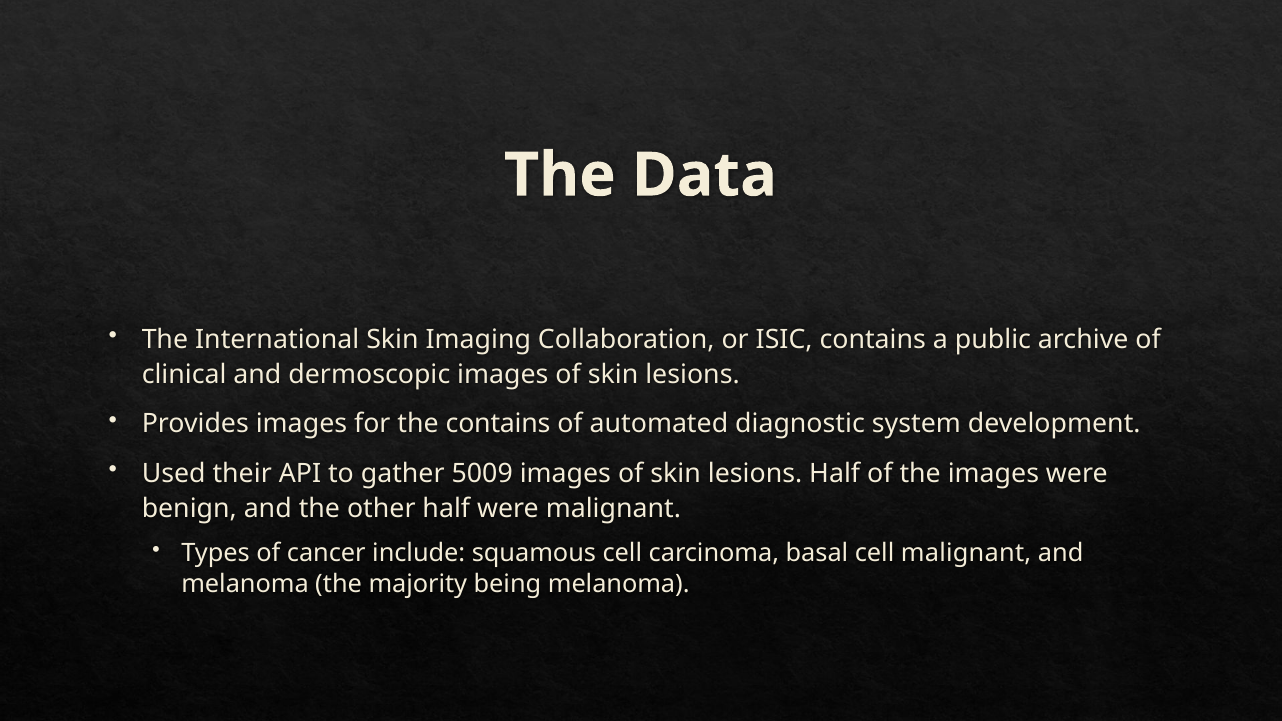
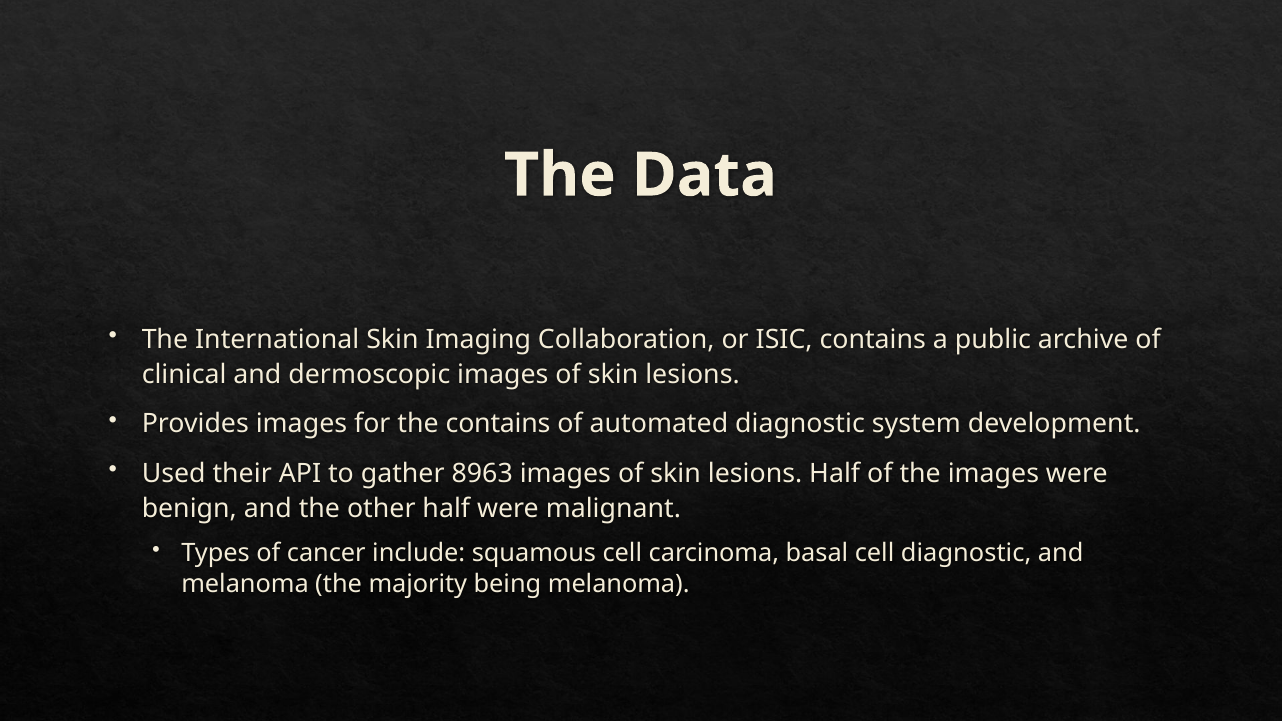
5009: 5009 -> 8963
cell malignant: malignant -> diagnostic
